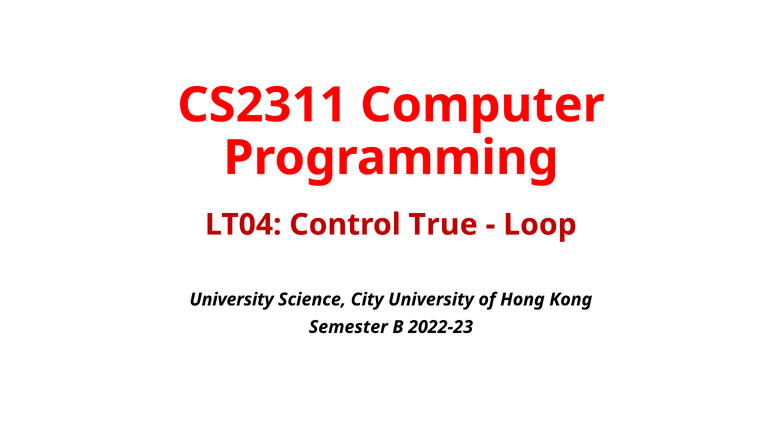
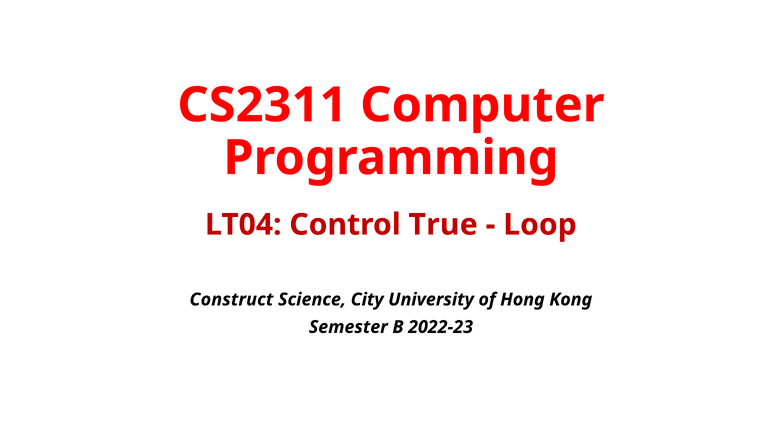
University at (232, 299): University -> Construct
